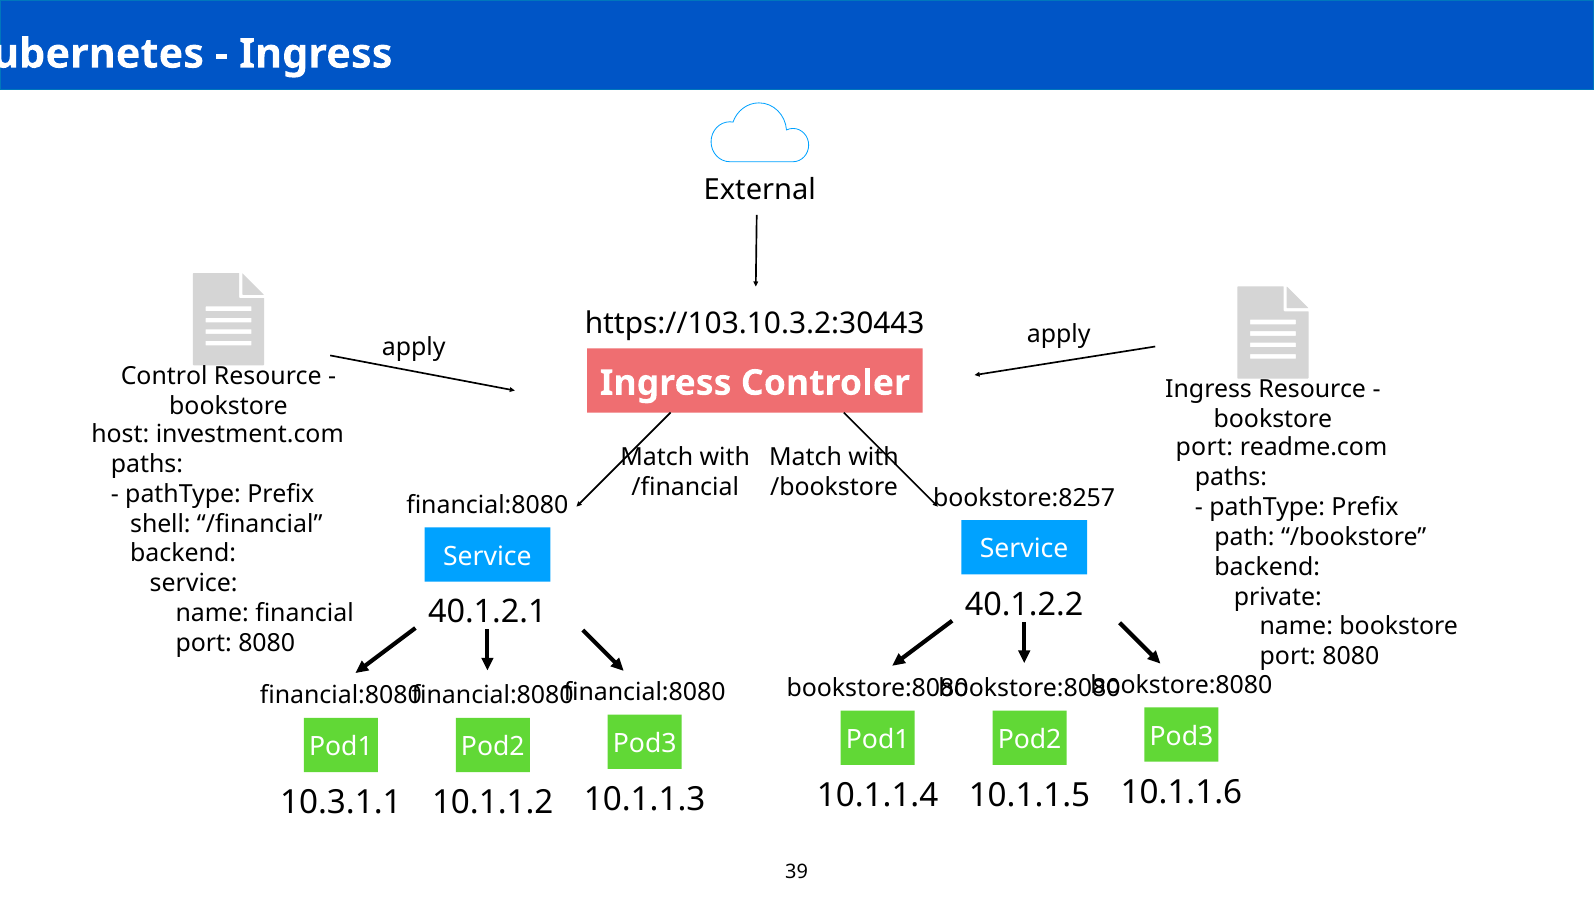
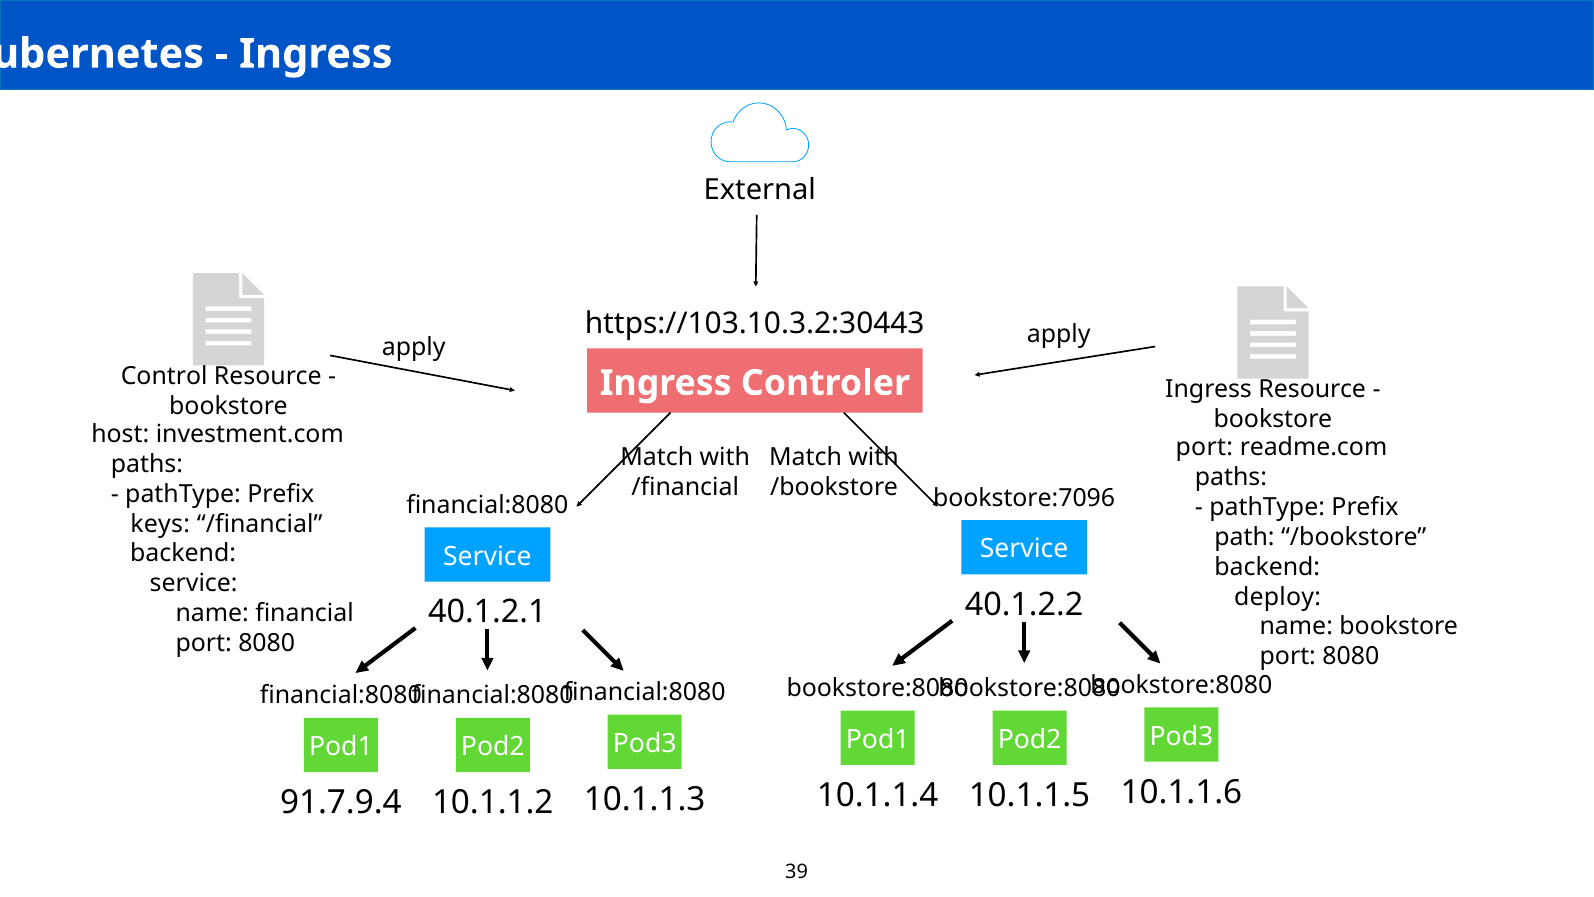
bookstore:8257: bookstore:8257 -> bookstore:7096
shell: shell -> keys
private: private -> deploy
10.3.1.1: 10.3.1.1 -> 91.7.9.4
